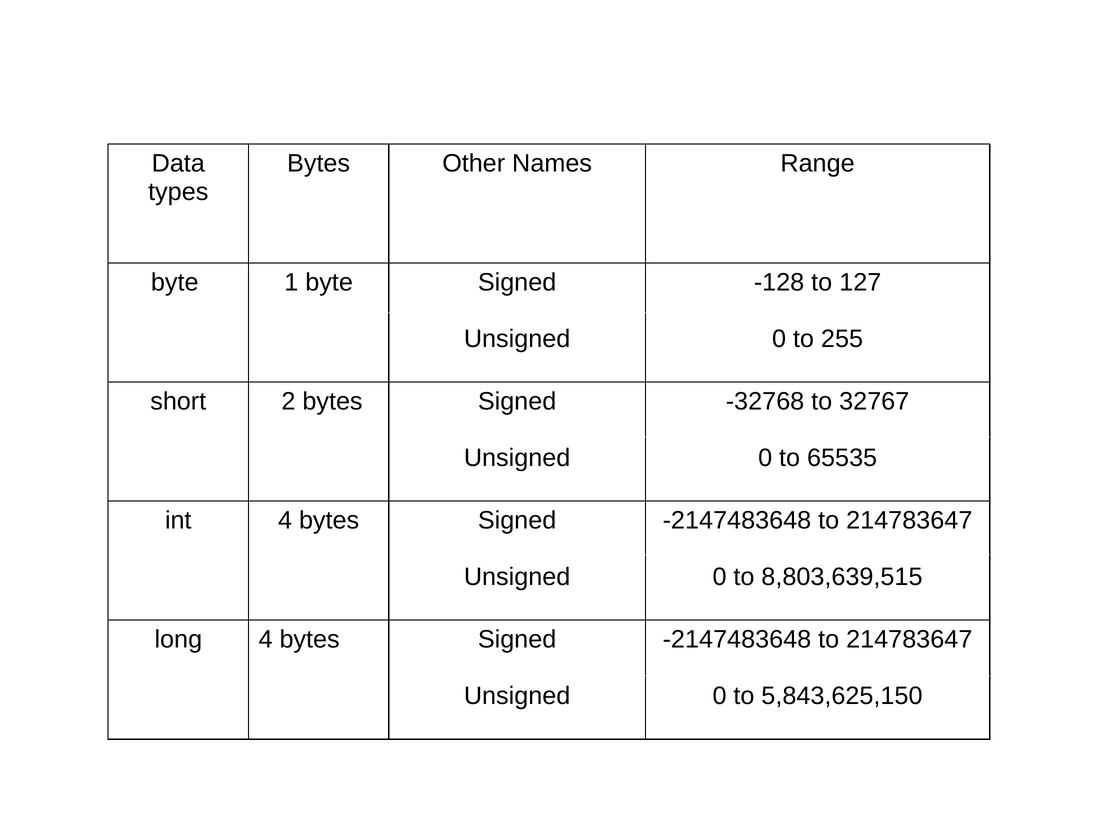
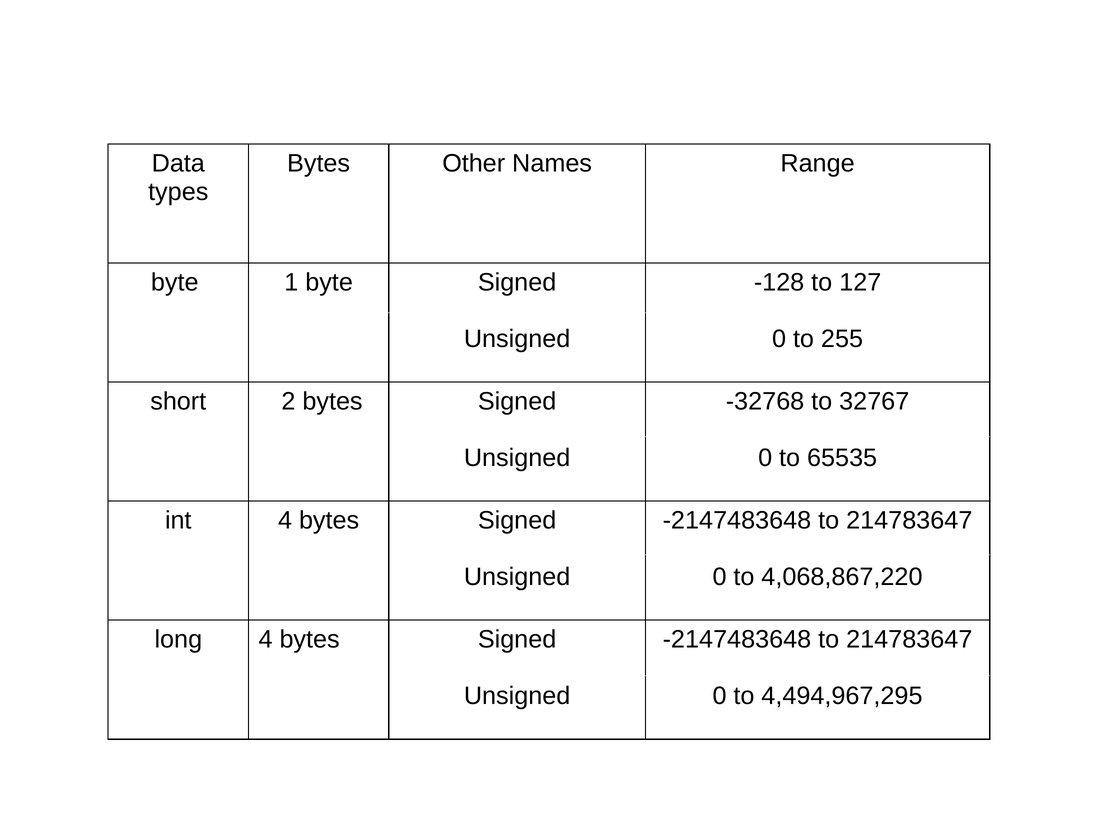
8,803,639,515: 8,803,639,515 -> 4,068,867,220
5,843,625,150: 5,843,625,150 -> 4,494,967,295
